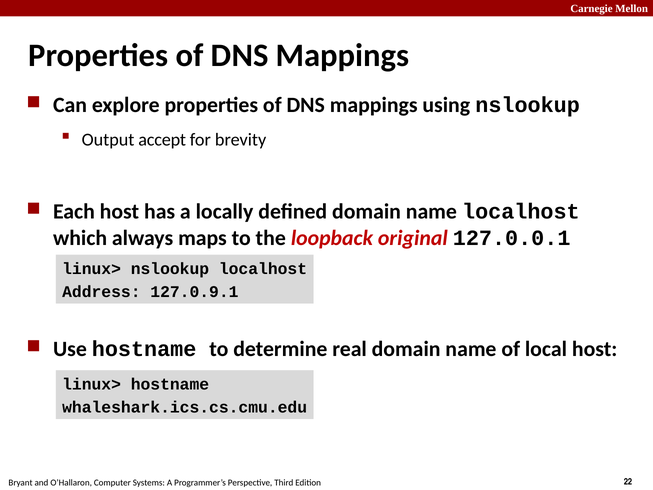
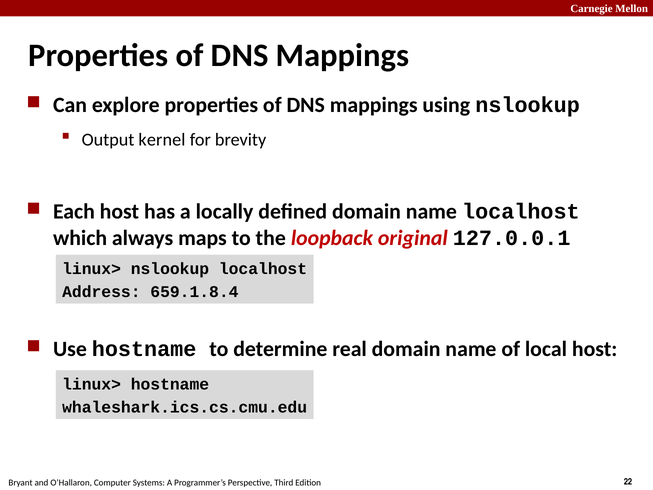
accept: accept -> kernel
127.0.9.1: 127.0.9.1 -> 659.1.8.4
